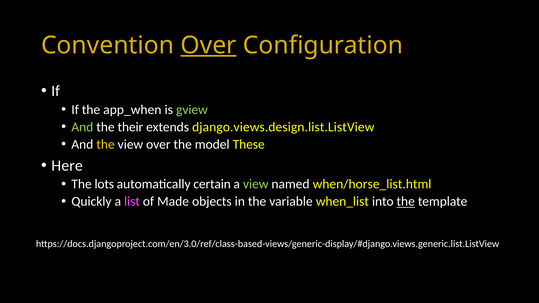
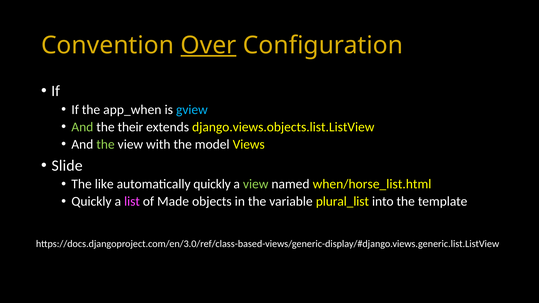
gview colour: light green -> light blue
django.views.design.list.ListView: django.views.design.list.ListView -> django.views.objects.list.ListView
the at (106, 144) colour: yellow -> light green
view over: over -> with
These: These -> Views
Here: Here -> Slide
lots: lots -> like
automatically certain: certain -> quickly
when_list: when_list -> plural_list
the at (406, 202) underline: present -> none
